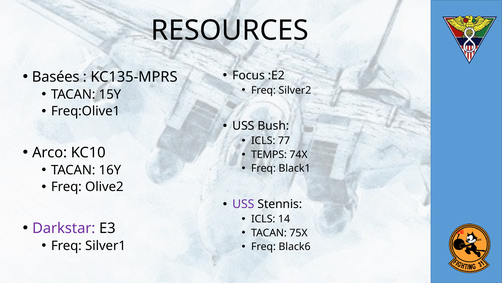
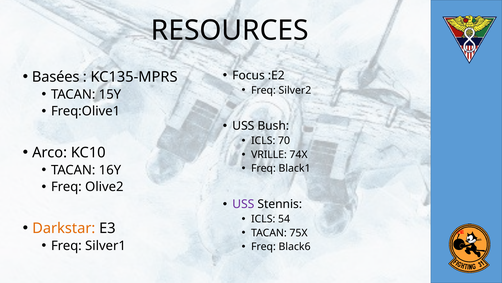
77: 77 -> 70
TEMPS: TEMPS -> VRILLE
14: 14 -> 54
Darkstar colour: purple -> orange
